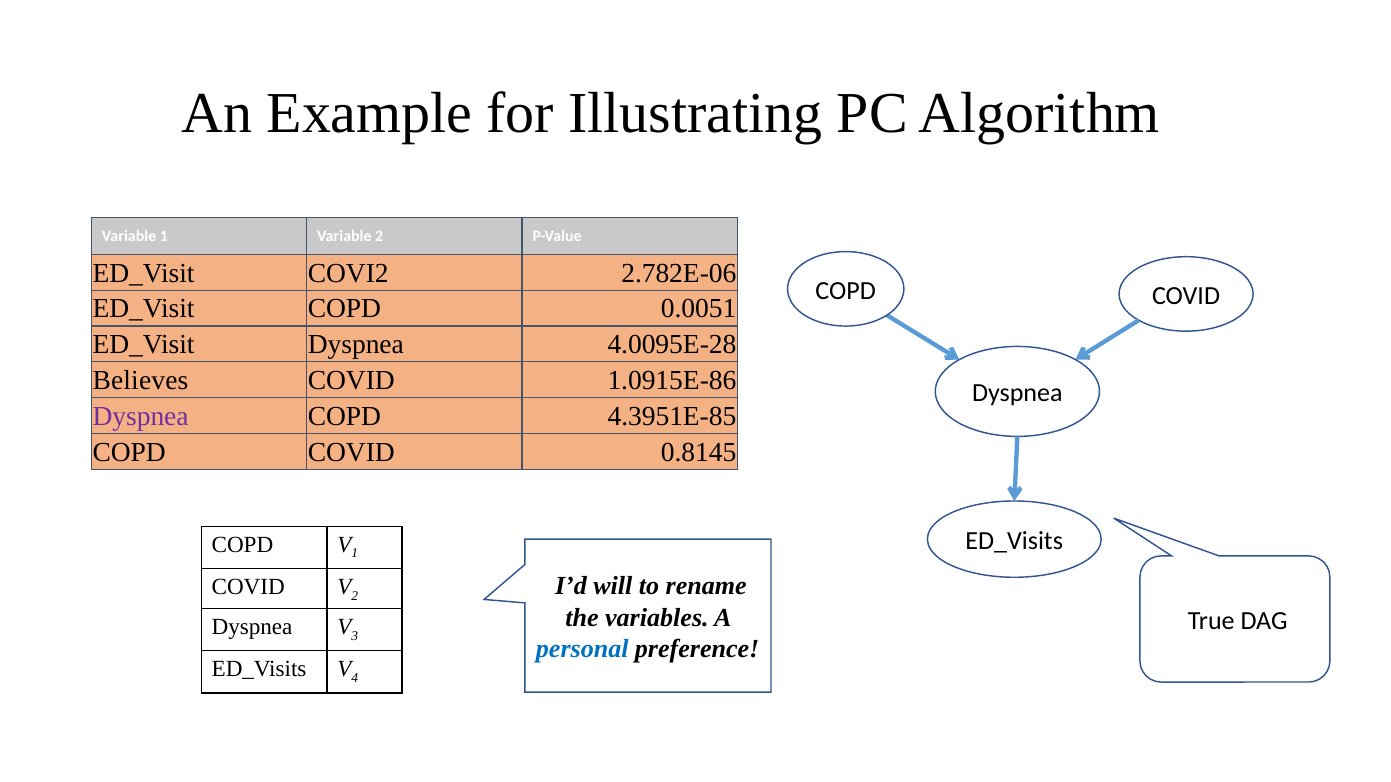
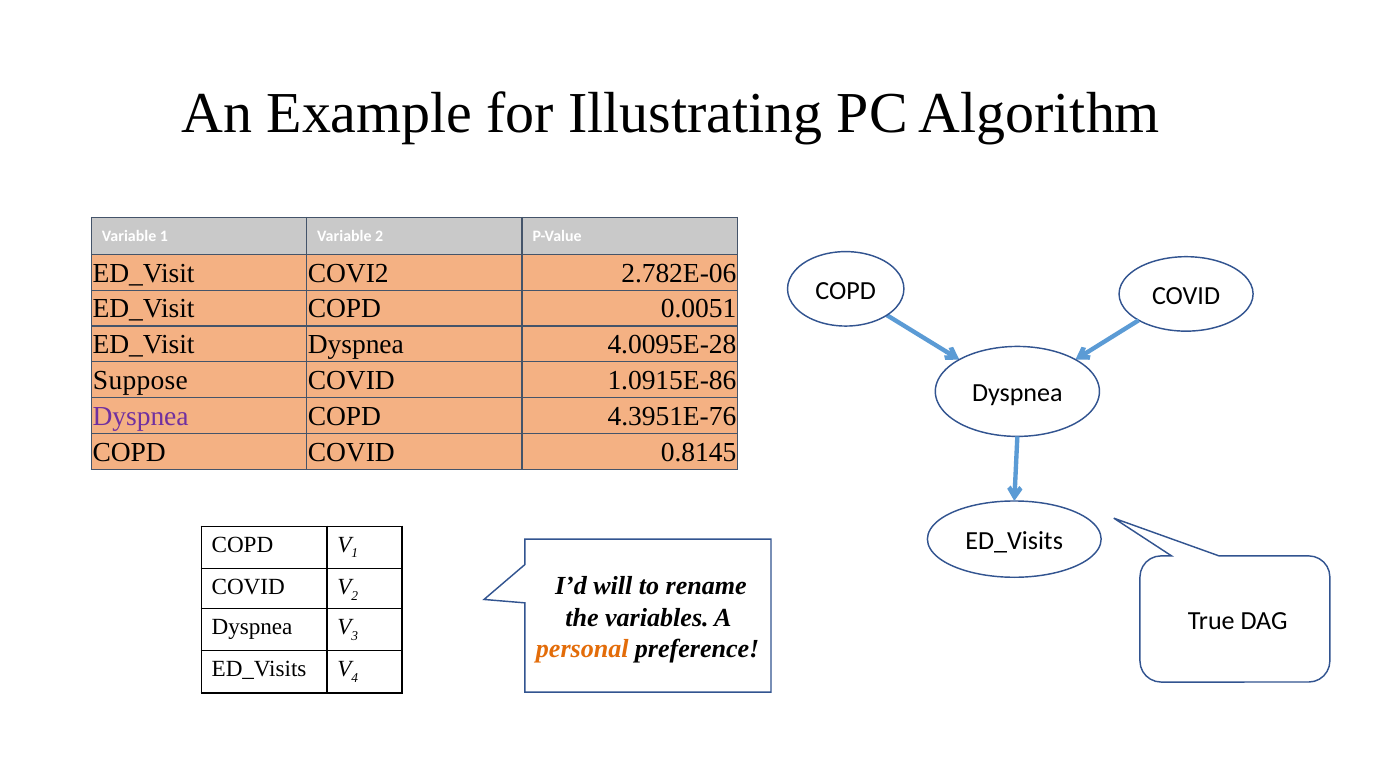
Believes: Believes -> Suppose
4.3951E-85: 4.3951E-85 -> 4.3951E-76
personal colour: blue -> orange
